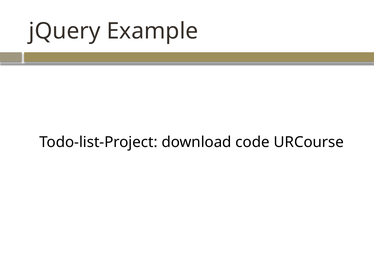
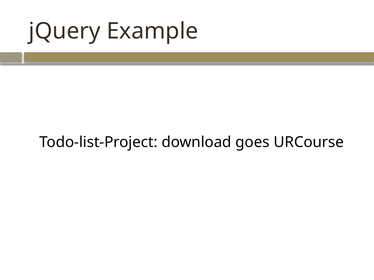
code: code -> goes
